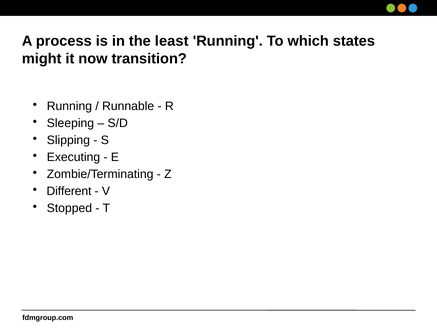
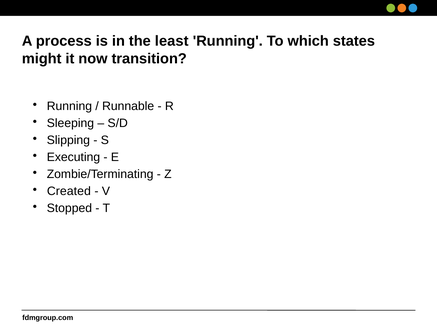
Different: Different -> Created
